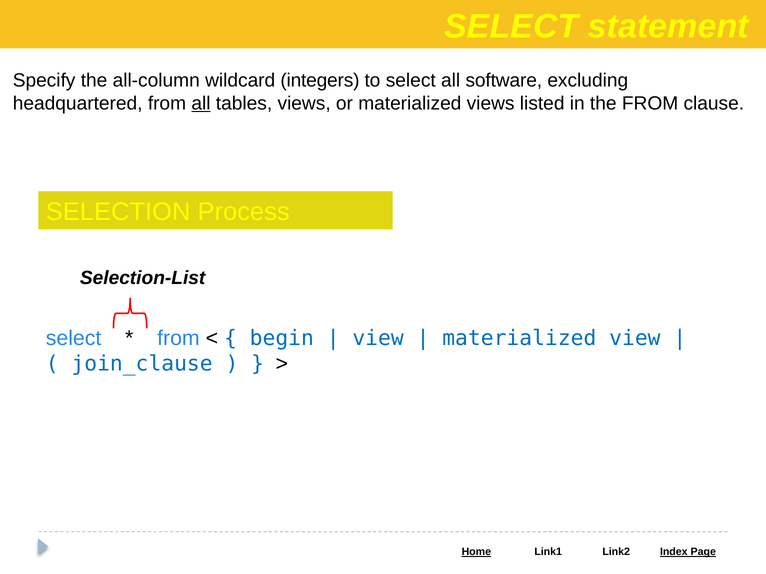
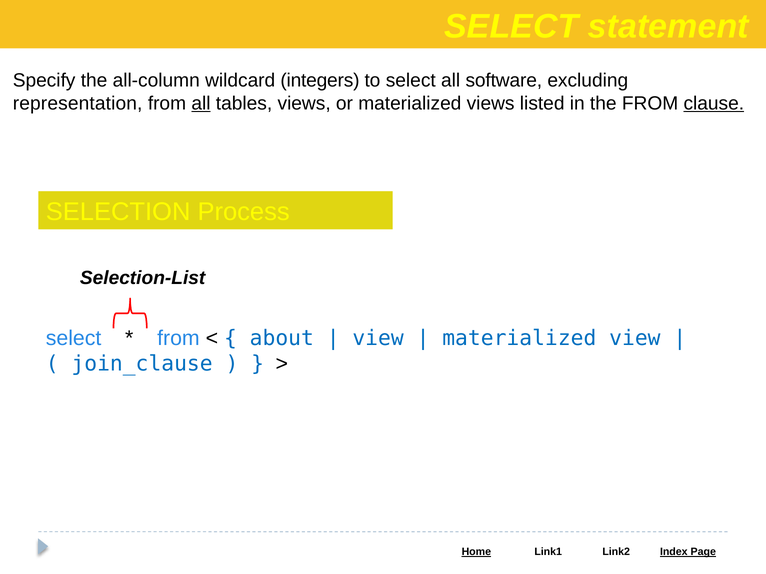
headquartered: headquartered -> representation
clause underline: none -> present
begin: begin -> about
